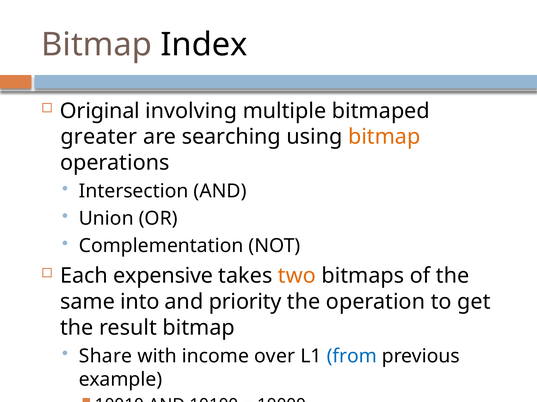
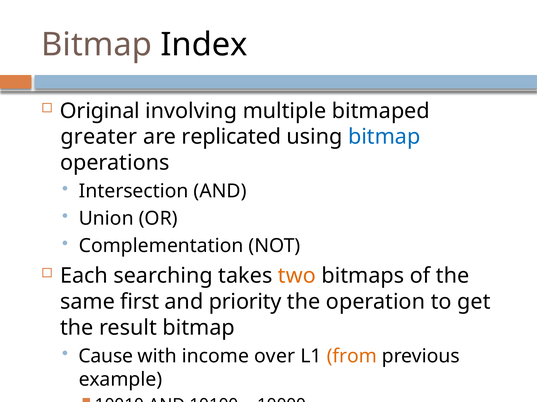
searching: searching -> replicated
bitmap at (384, 137) colour: orange -> blue
expensive: expensive -> searching
same into: into -> first
Share: Share -> Cause
from colour: blue -> orange
